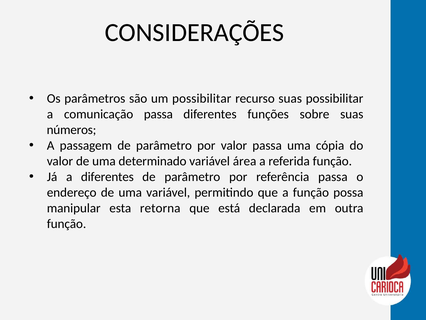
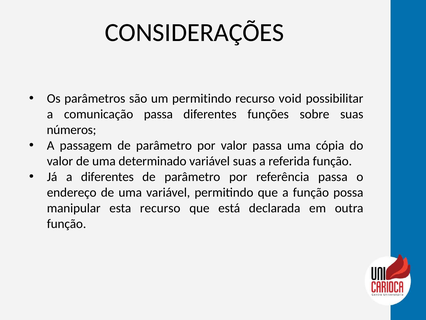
um possibilitar: possibilitar -> permitindo
recurso suas: suas -> void
variável área: área -> suas
esta retorna: retorna -> recurso
